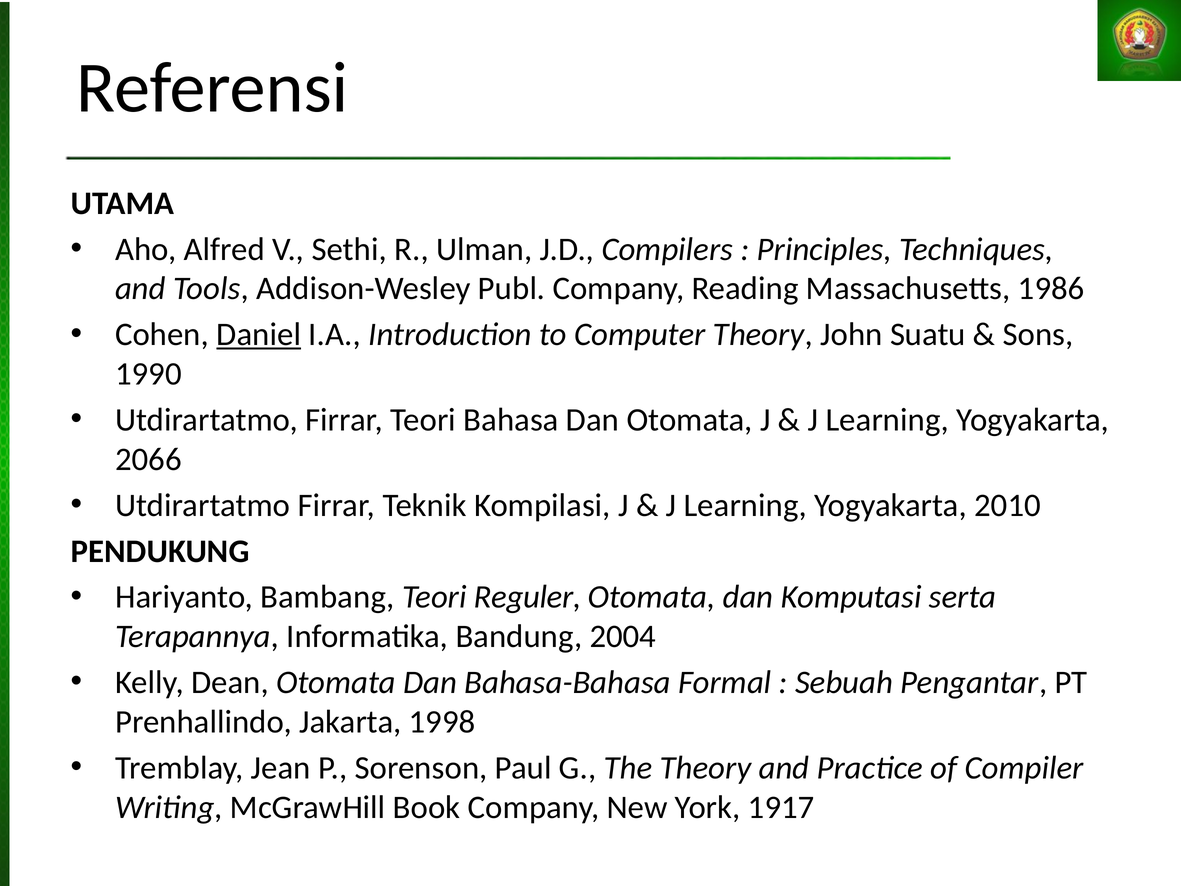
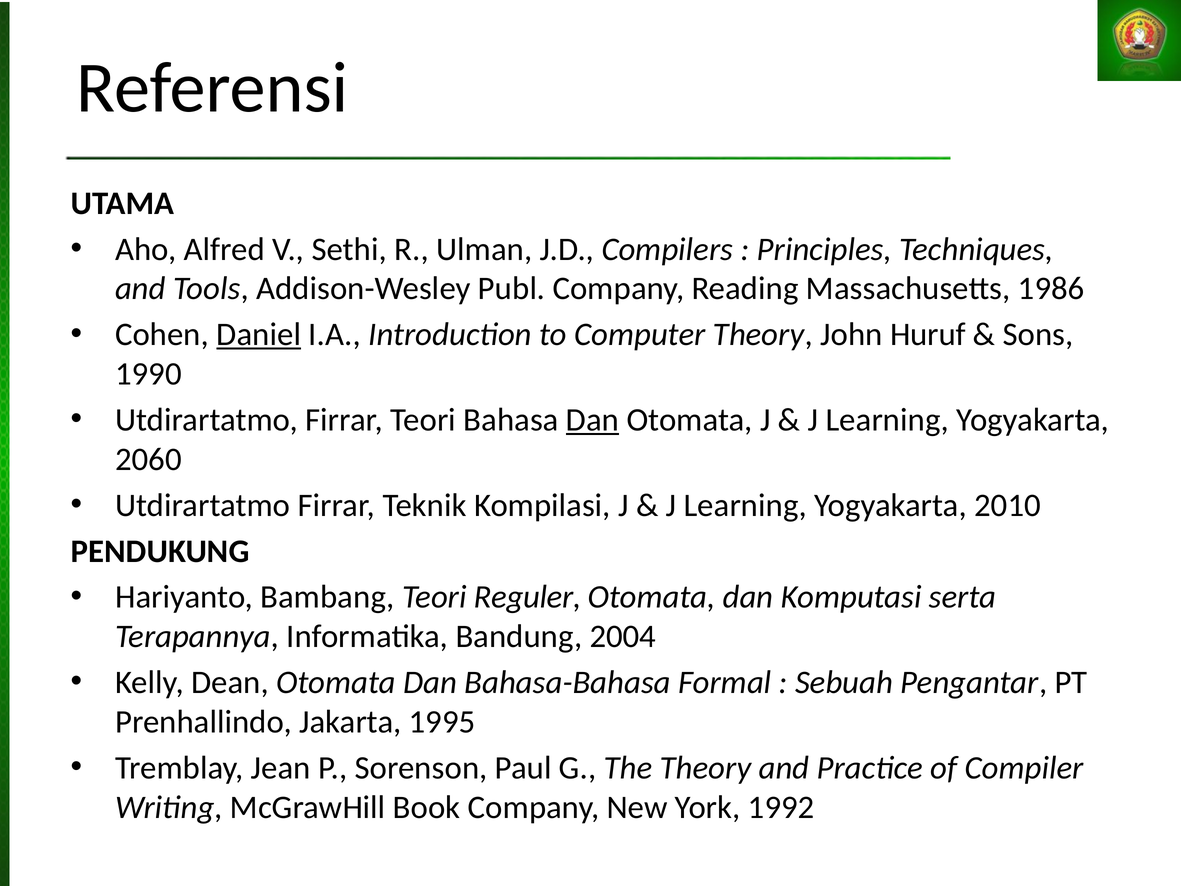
Suatu: Suatu -> Huruf
Dan at (593, 420) underline: none -> present
2066: 2066 -> 2060
1998: 1998 -> 1995
1917: 1917 -> 1992
